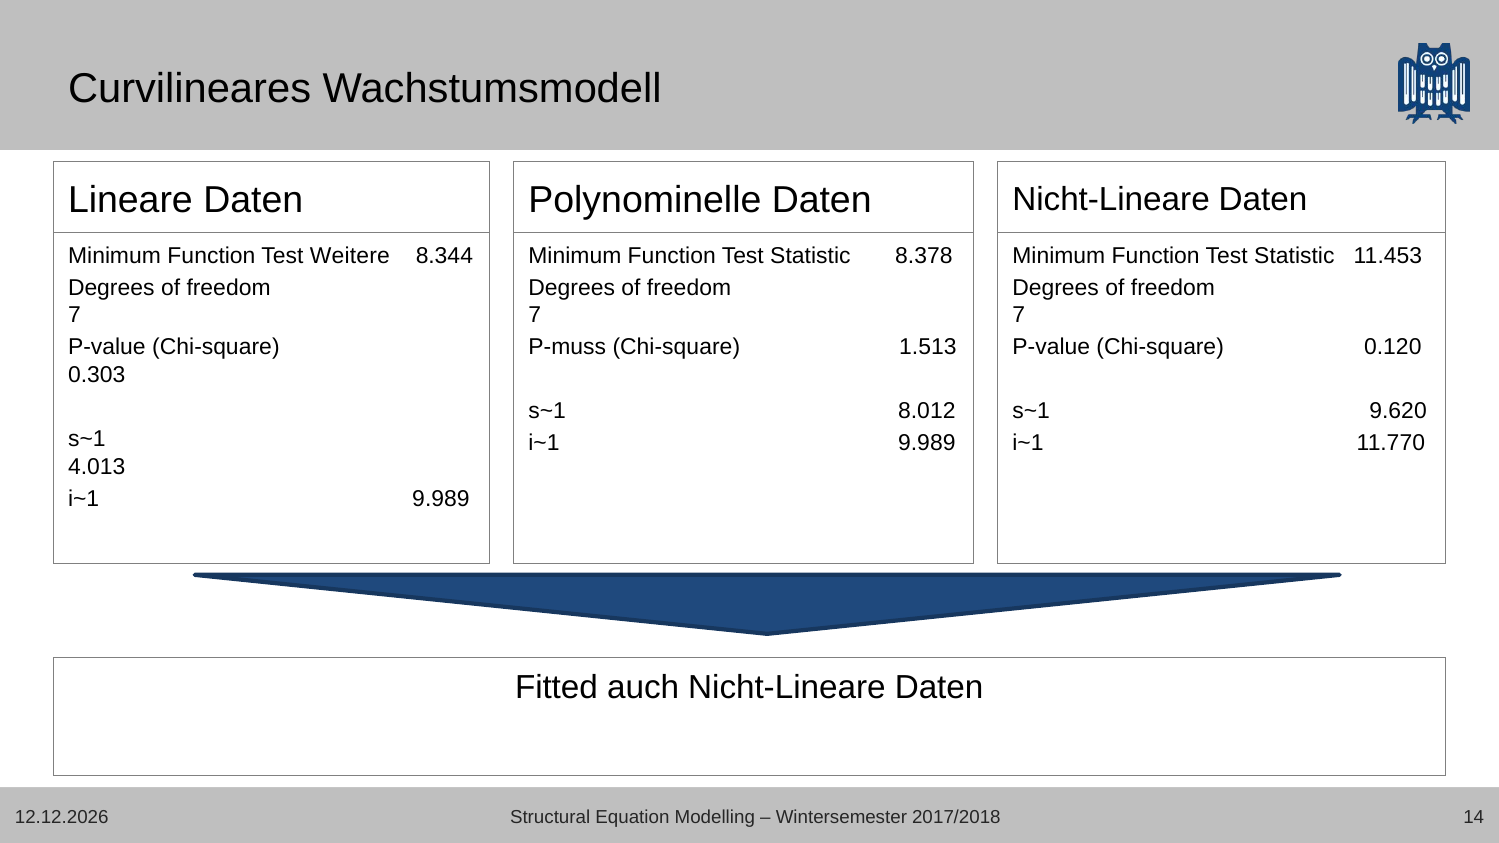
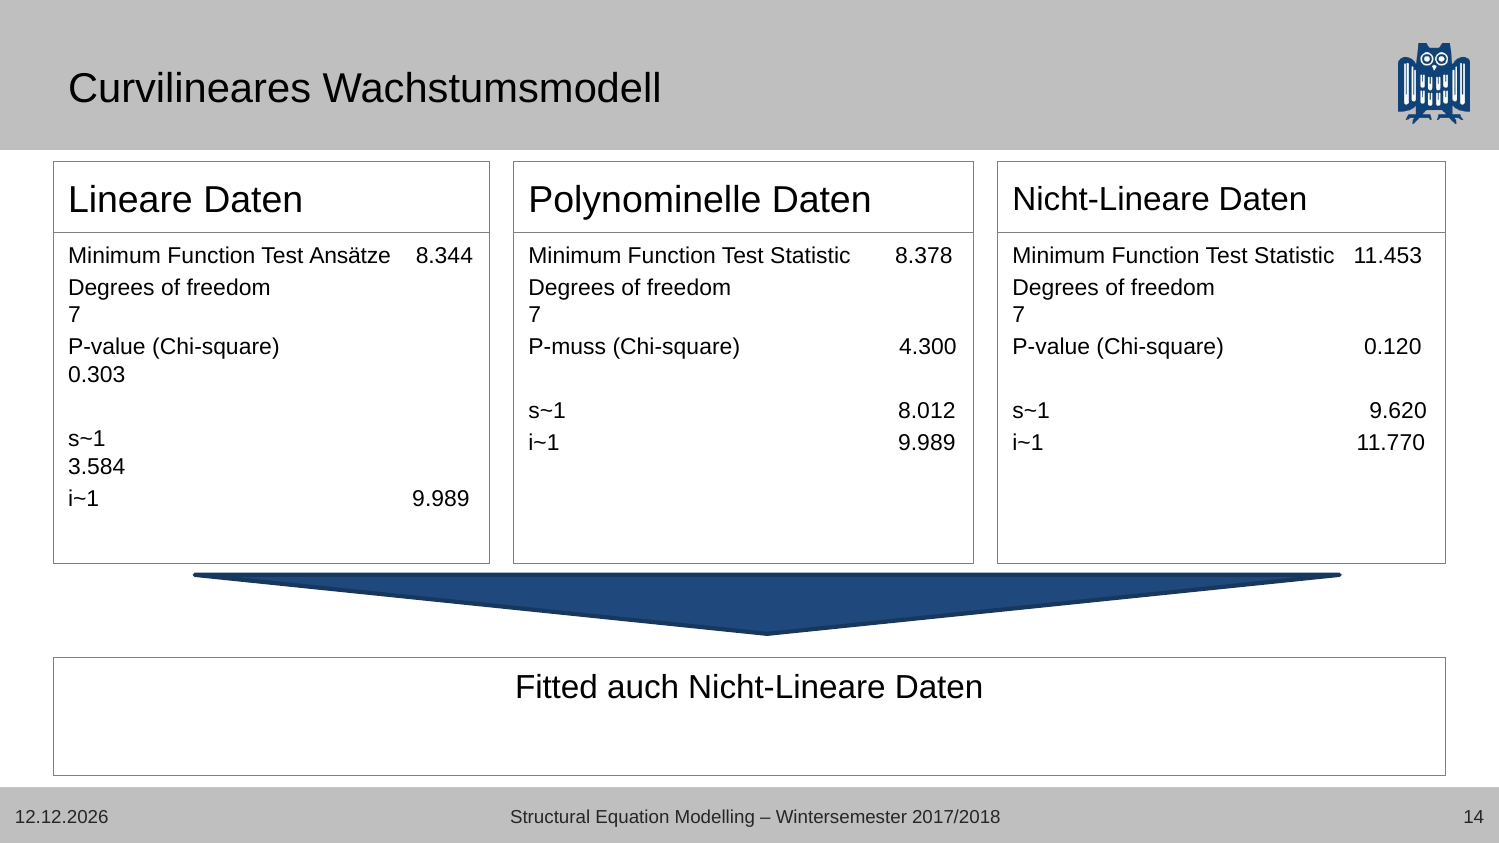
Weitere: Weitere -> Ansätze
1.513: 1.513 -> 4.300
4.013: 4.013 -> 3.584
